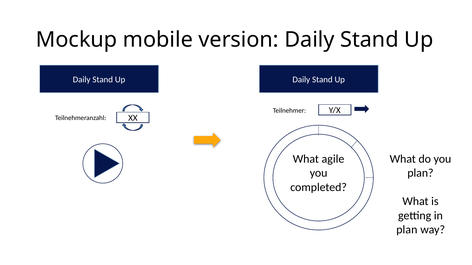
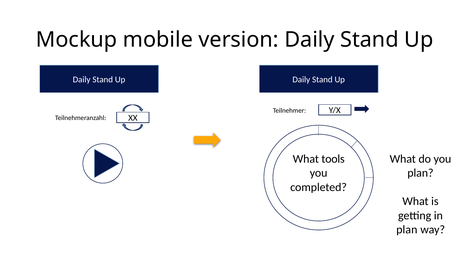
agile: agile -> tools
